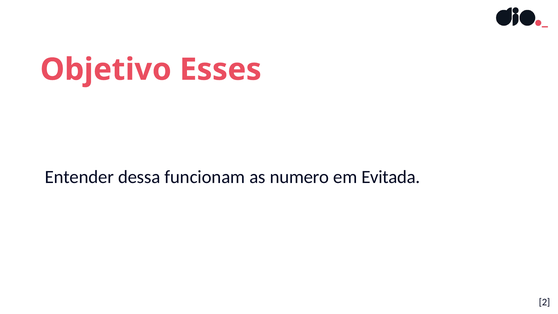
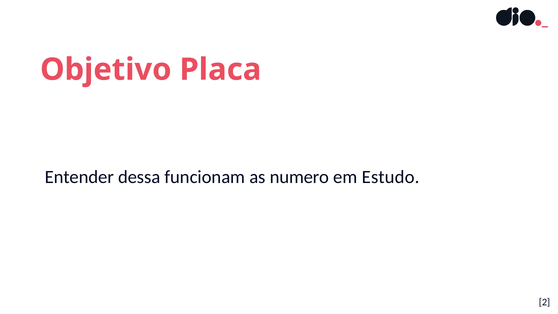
Esses: Esses -> Placa
Evitada: Evitada -> Estudo
